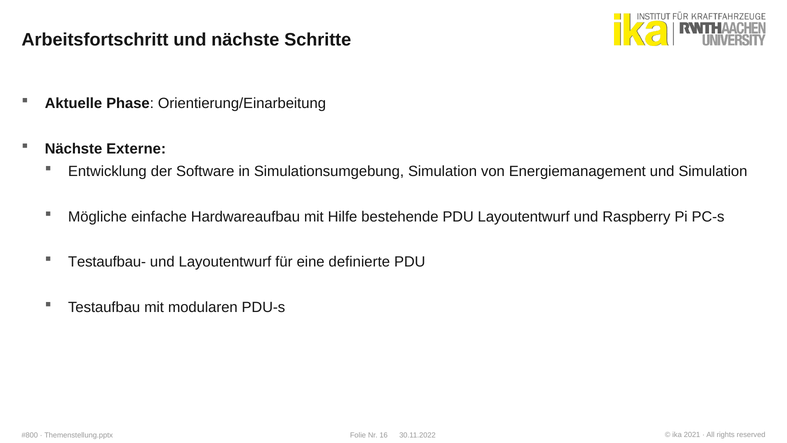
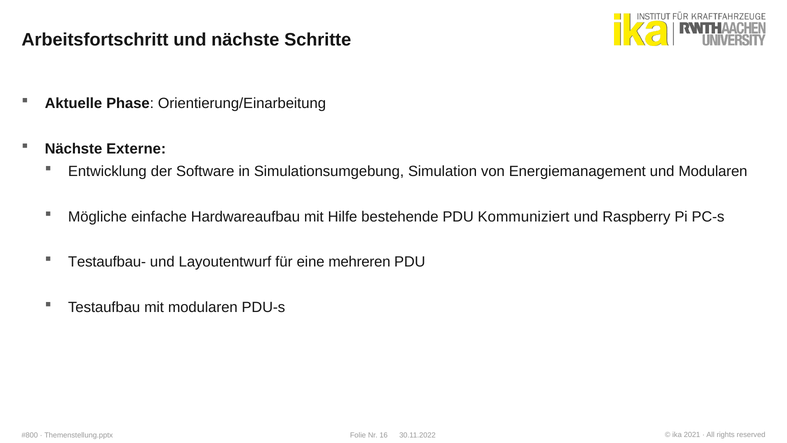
und Simulation: Simulation -> Modularen
PDU Layoutentwurf: Layoutentwurf -> Kommuniziert
definierte: definierte -> mehreren
